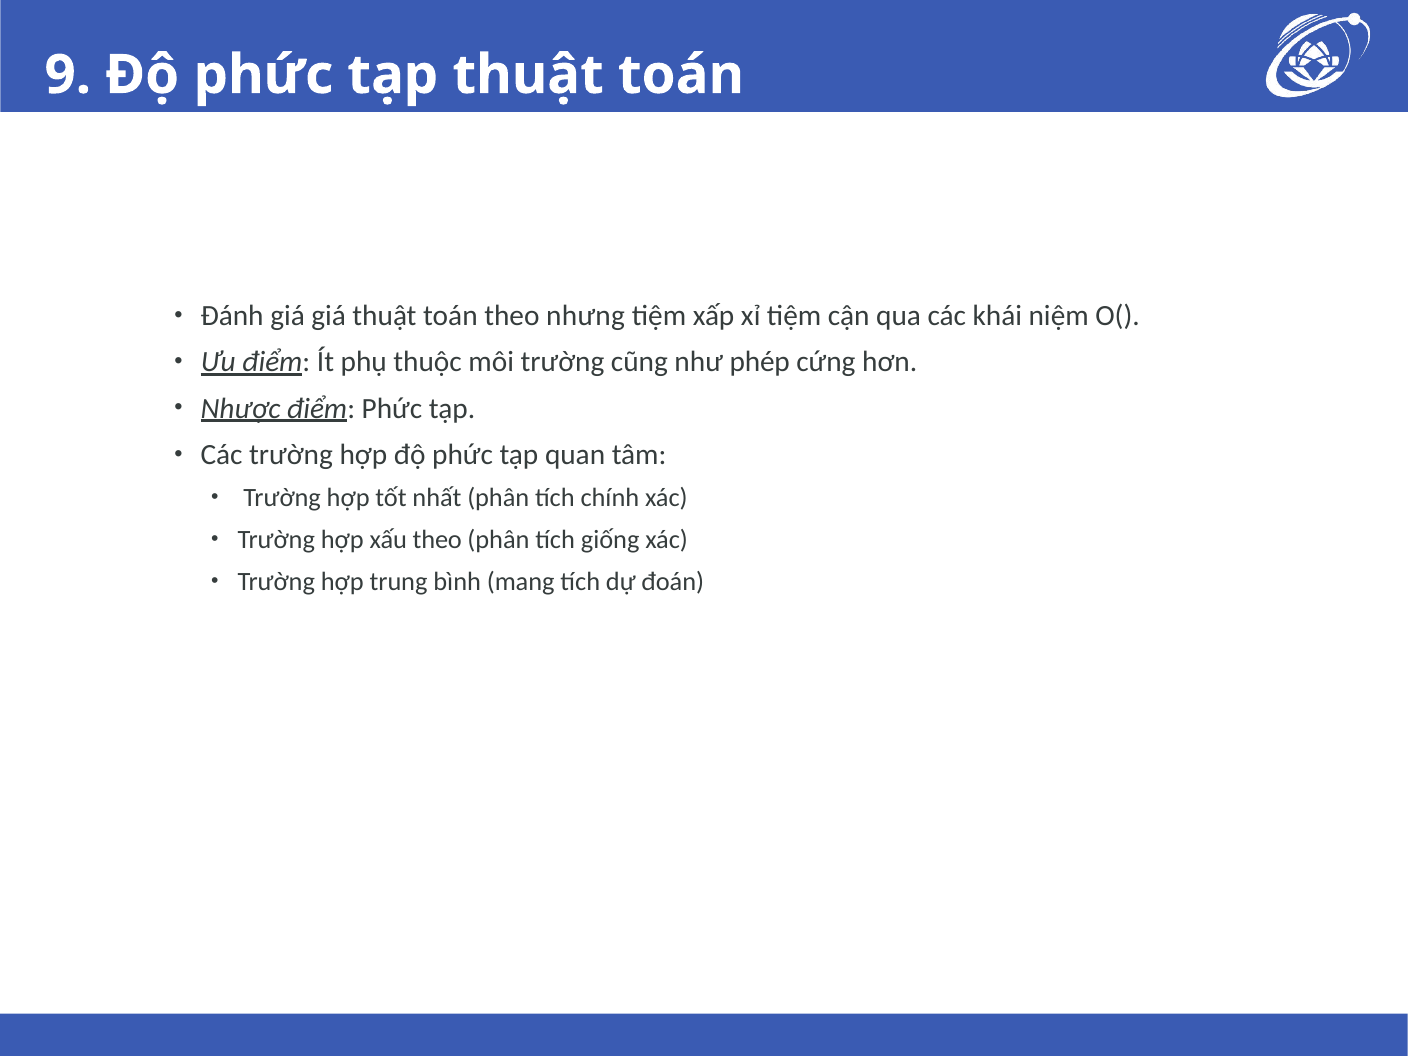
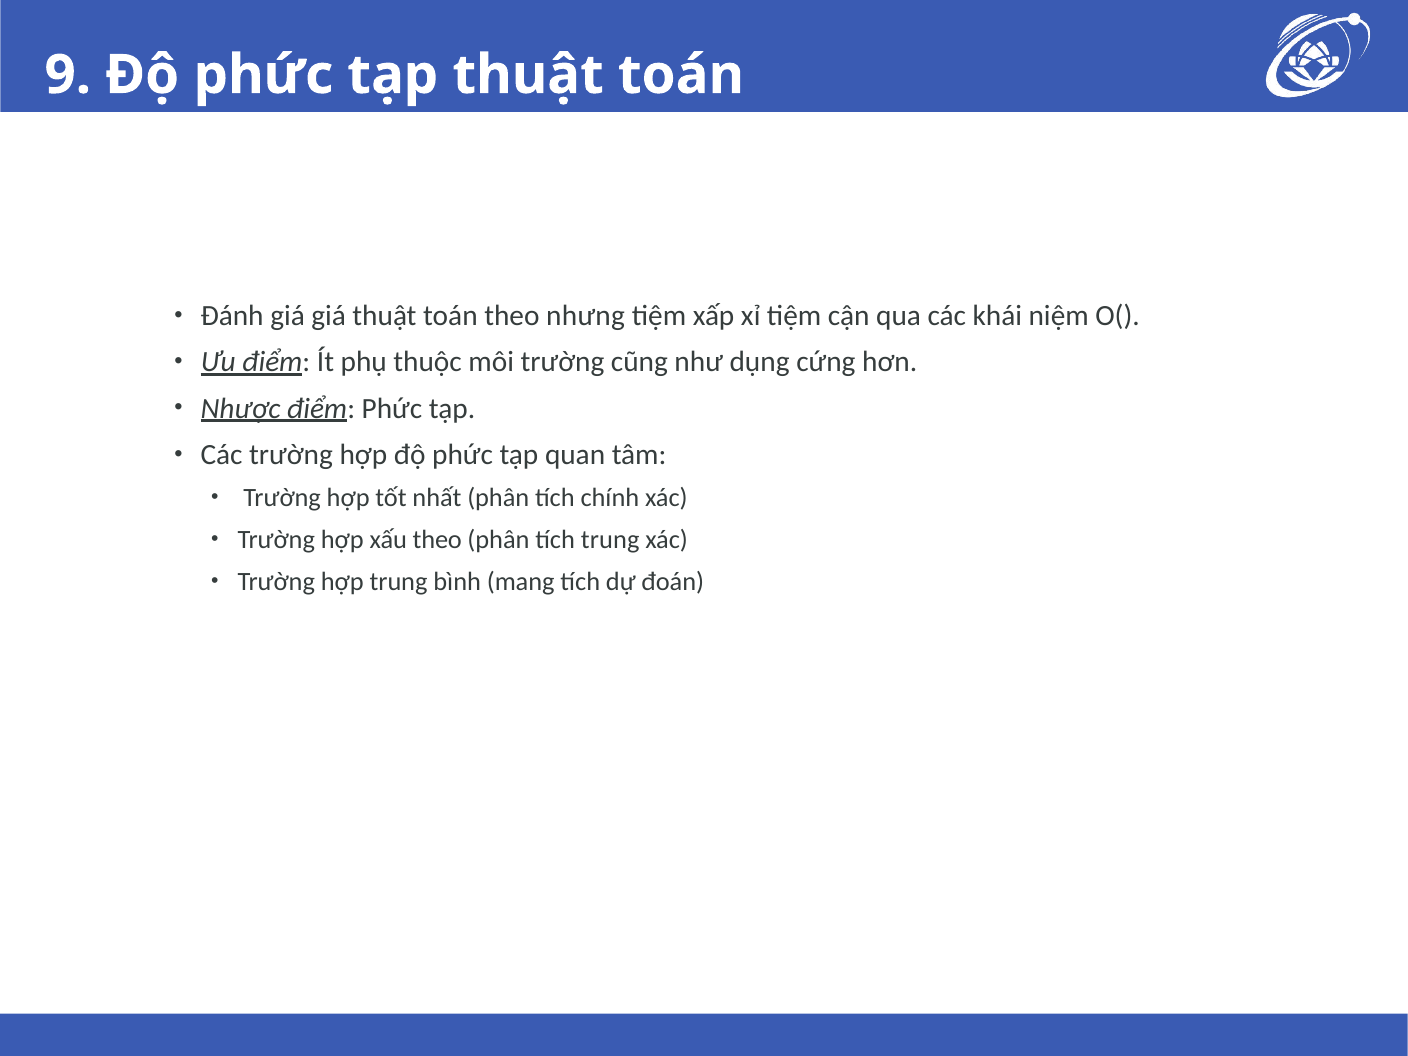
phép: phép -> dụng
tích giống: giống -> trung
